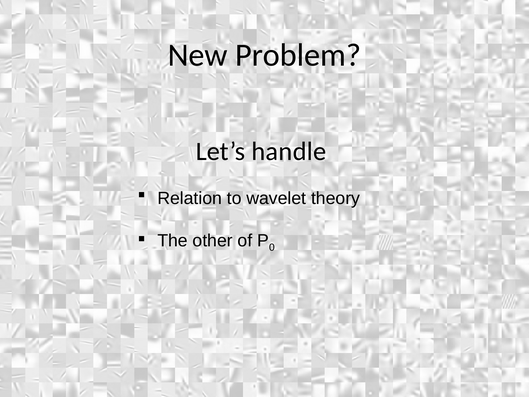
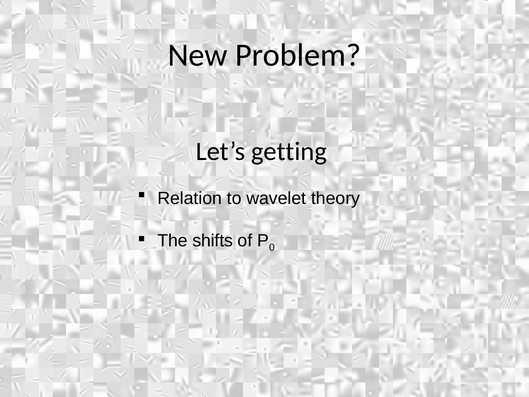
handle: handle -> getting
other: other -> shifts
